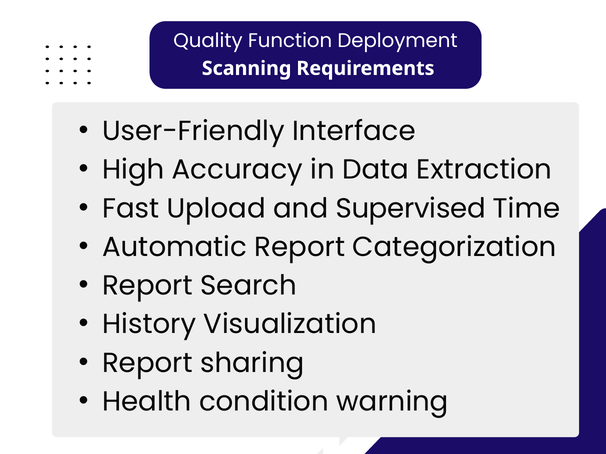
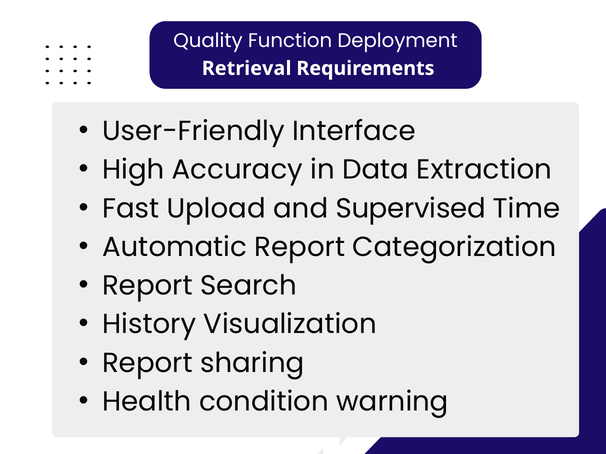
Scanning: Scanning -> Retrieval
